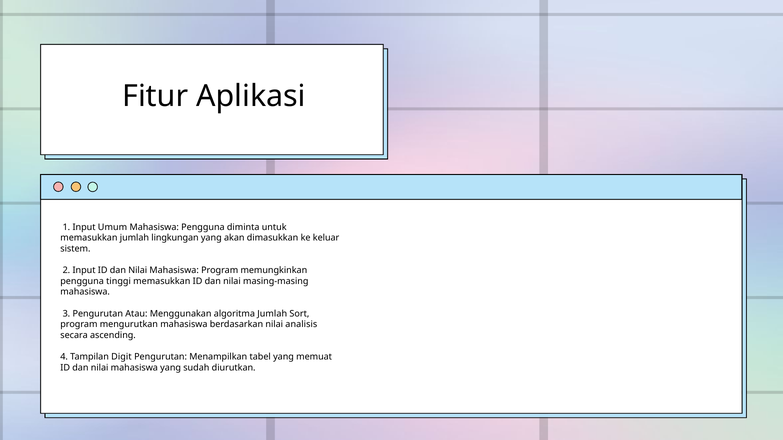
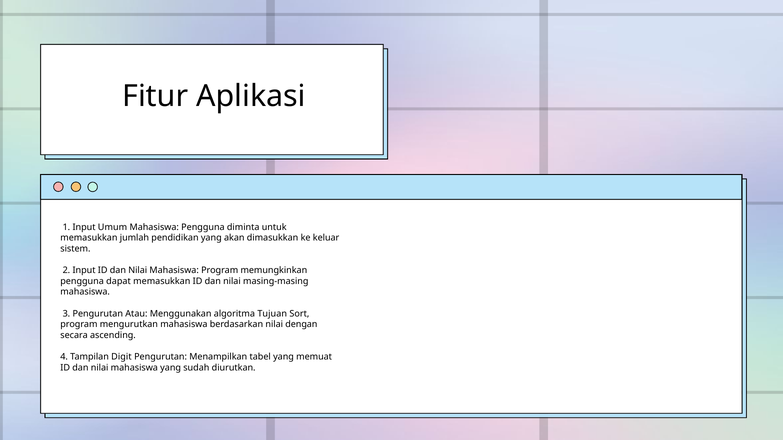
lingkungan: lingkungan -> pendidikan
tinggi: tinggi -> dapat
algoritma Jumlah: Jumlah -> Tujuan
analisis: analisis -> dengan
